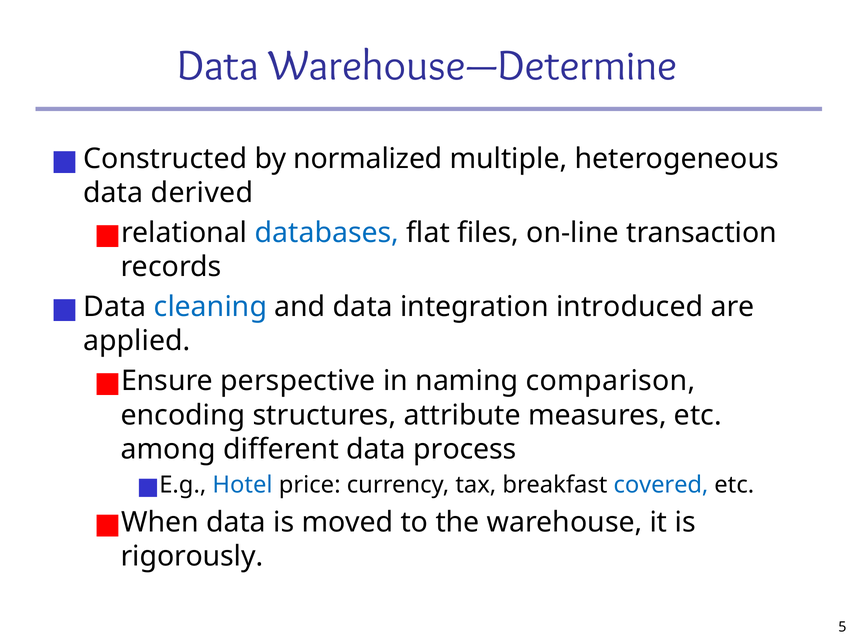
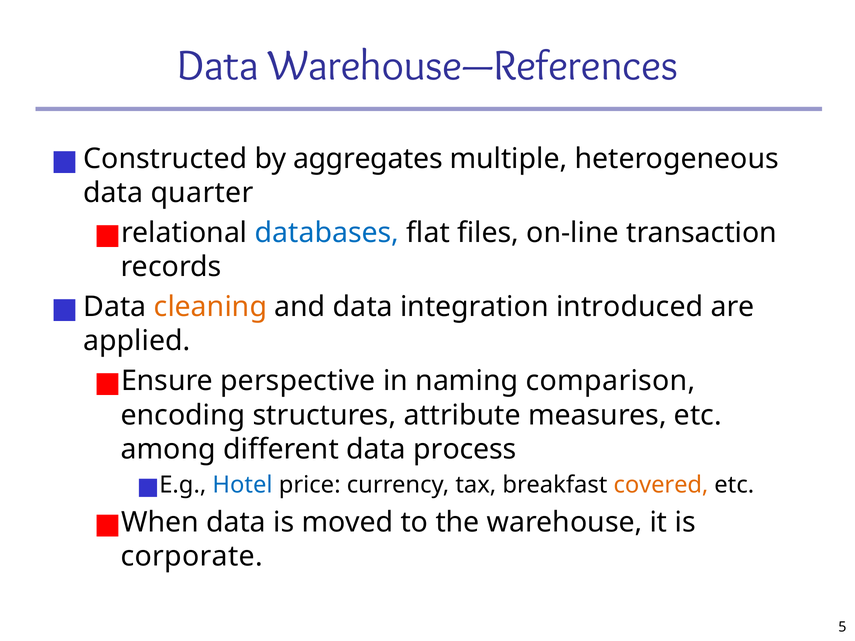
Warehouse—Determine: Warehouse—Determine -> Warehouse—References
normalized: normalized -> aggregates
derived: derived -> quarter
cleaning colour: blue -> orange
covered colour: blue -> orange
rigorously: rigorously -> corporate
